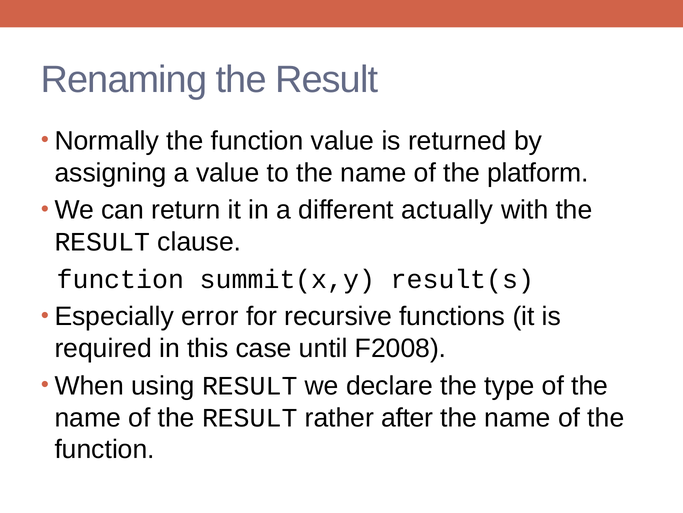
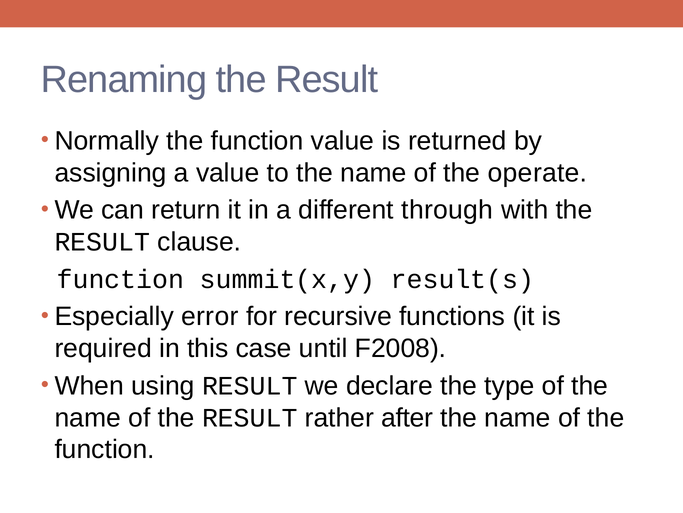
platform: platform -> operate
actually: actually -> through
